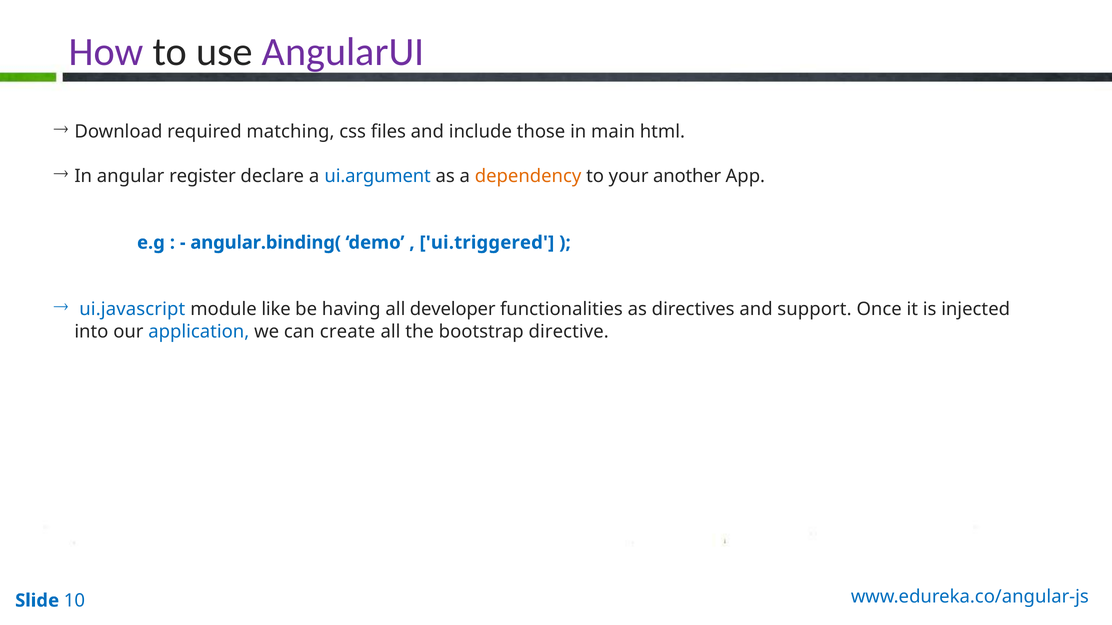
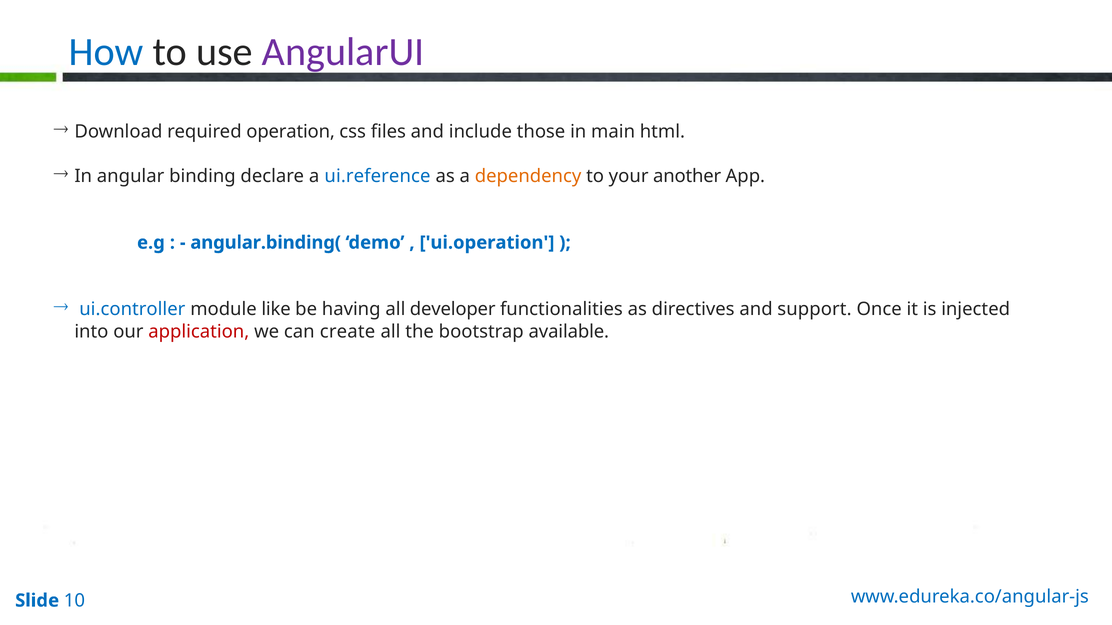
How colour: purple -> blue
matching: matching -> operation
register: register -> binding
ui.argument: ui.argument -> ui.reference
ui.triggered: ui.triggered -> ui.operation
ui.javascript: ui.javascript -> ui.controller
application colour: blue -> red
directive: directive -> available
